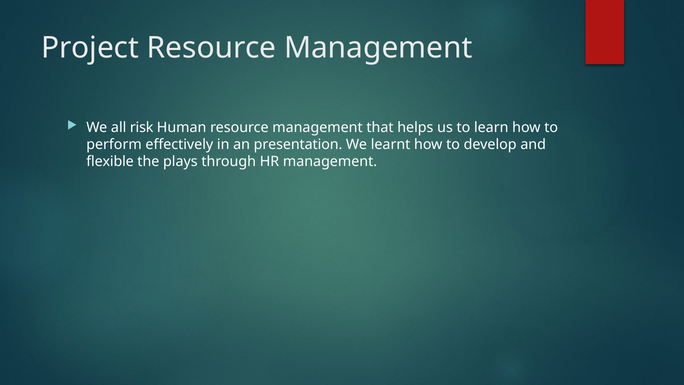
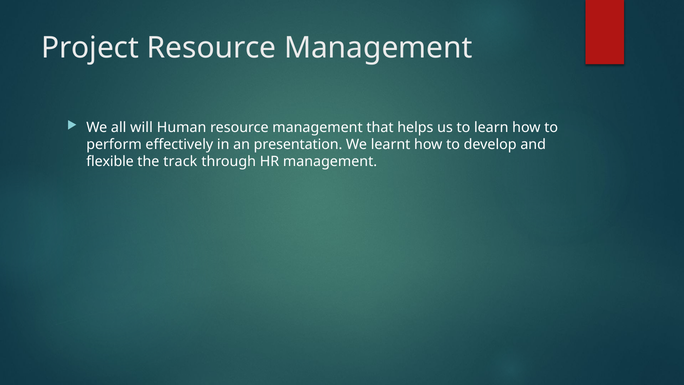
risk: risk -> will
plays: plays -> track
